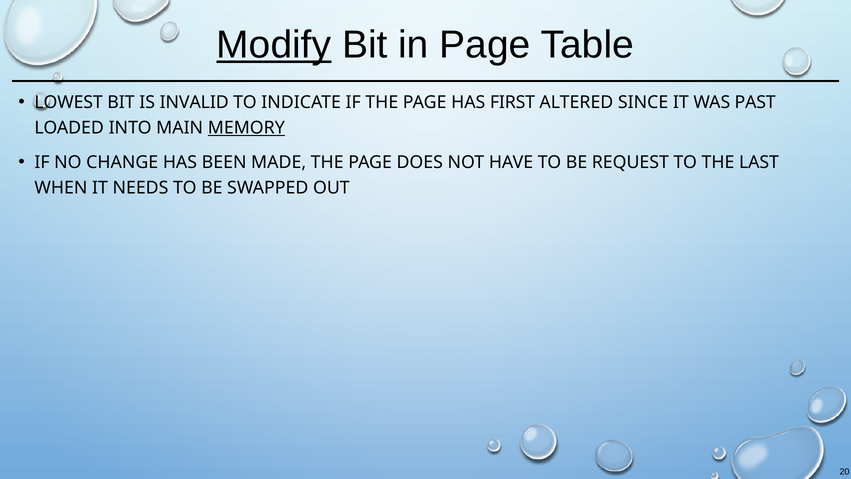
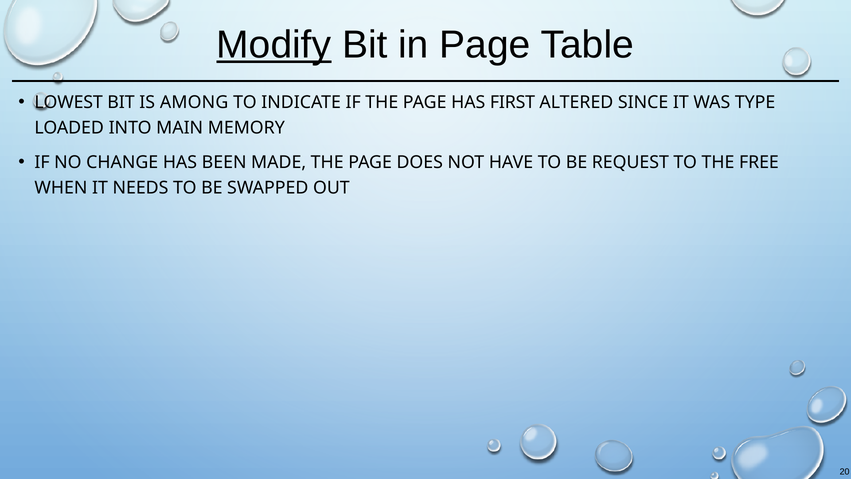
INVALID: INVALID -> AMONG
PAST: PAST -> TYPE
MEMORY underline: present -> none
LAST: LAST -> FREE
